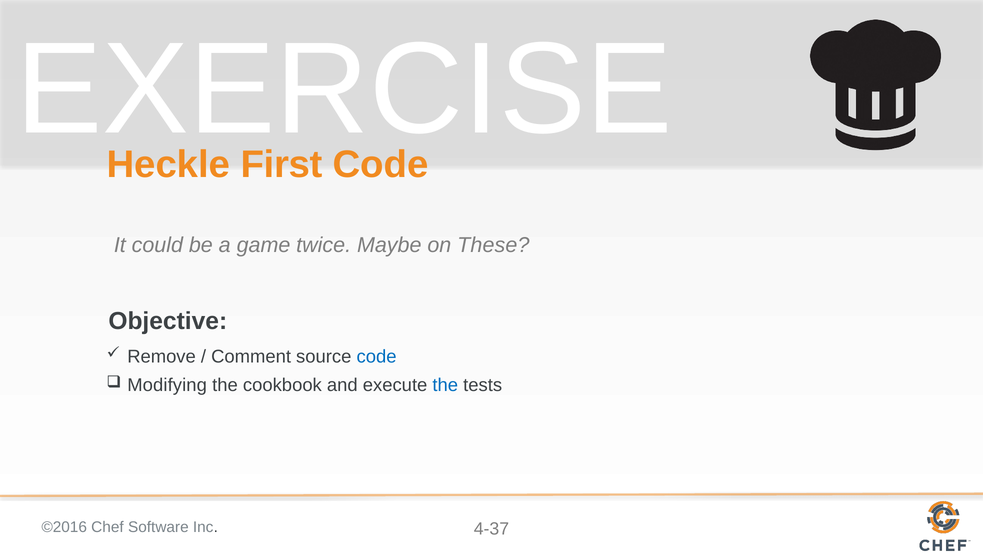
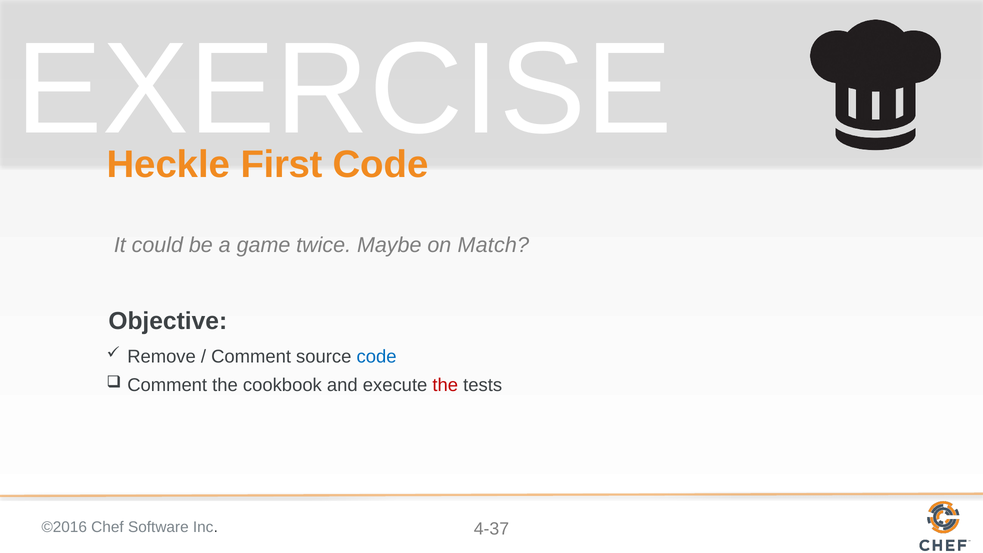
These: These -> Match
Modifying at (167, 385): Modifying -> Comment
the at (445, 385) colour: blue -> red
